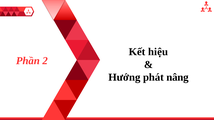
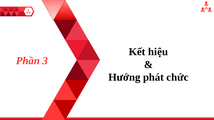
2: 2 -> 3
nâng: nâng -> chức
